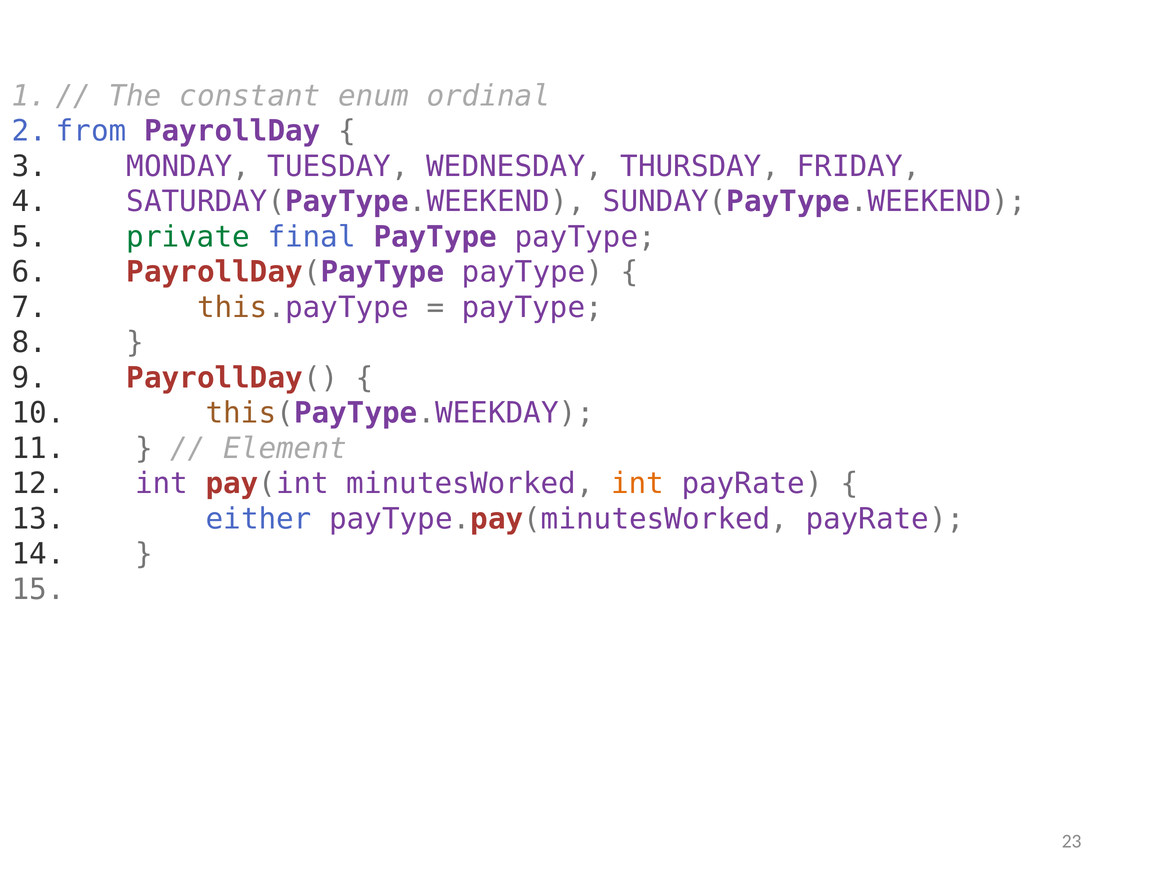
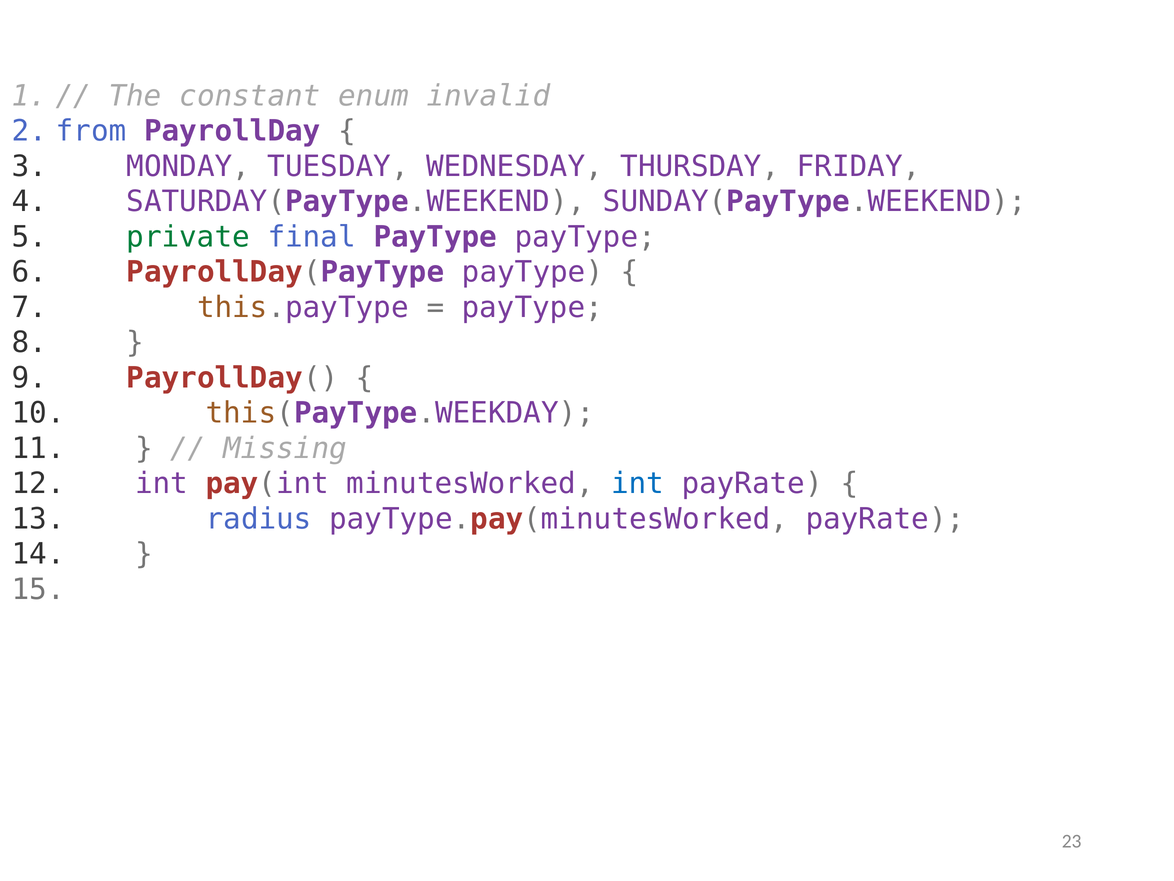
ordinal: ordinal -> invalid
Element: Element -> Missing
int at (638, 483) colour: orange -> blue
either: either -> radius
